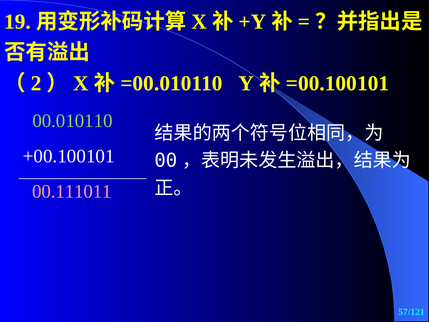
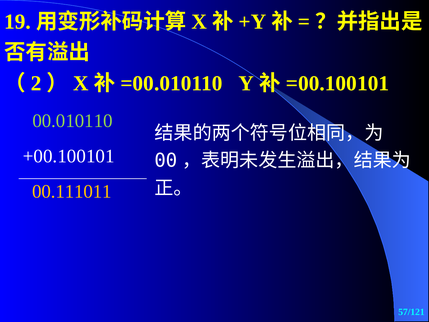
00.111011 colour: pink -> yellow
